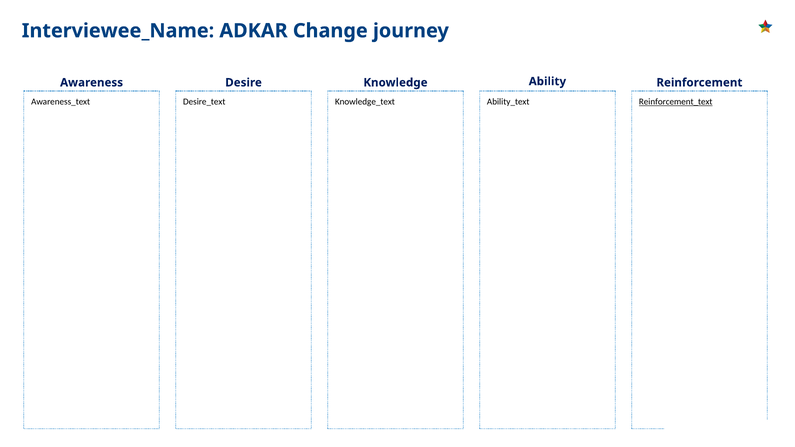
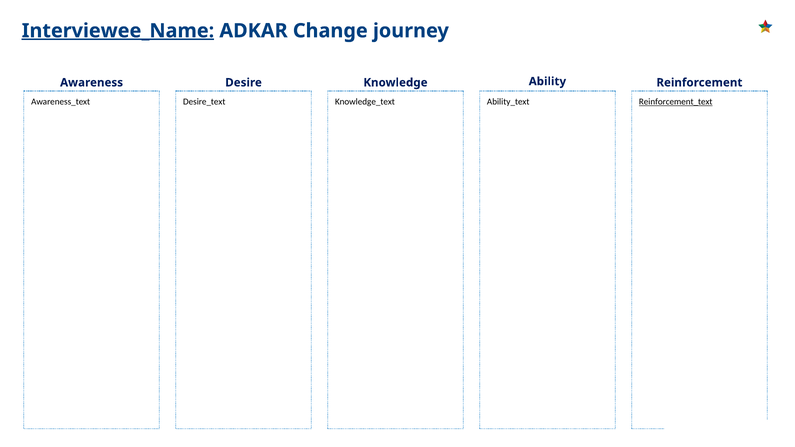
Interviewee_Name underline: none -> present
